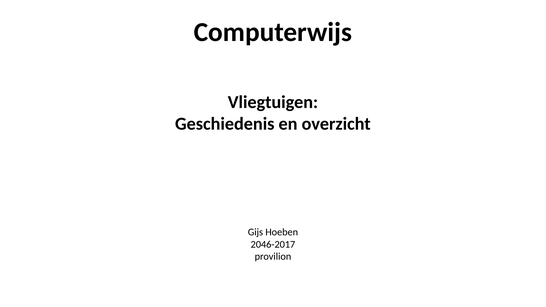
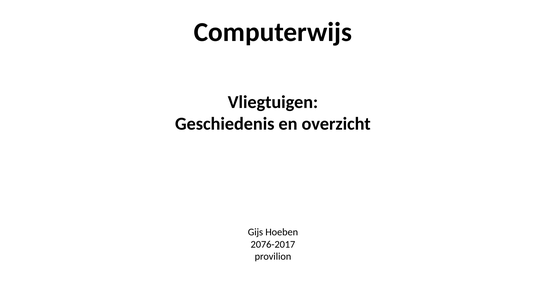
2046-2017: 2046-2017 -> 2076-2017
